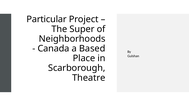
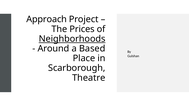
Particular: Particular -> Approach
Super: Super -> Prices
Neighborhoods underline: none -> present
Canada: Canada -> Around
